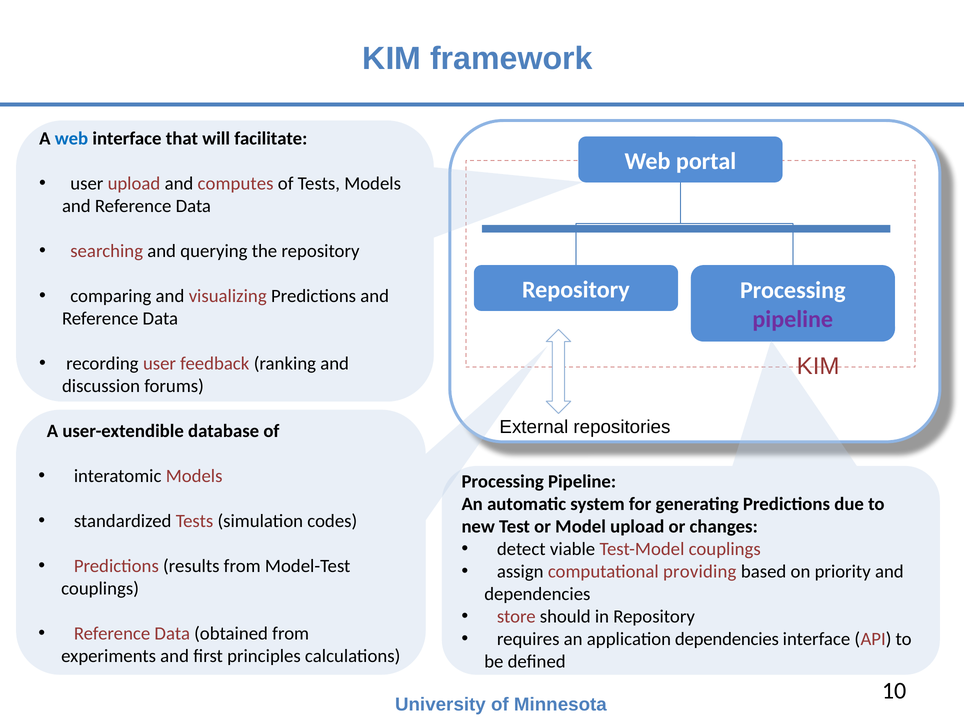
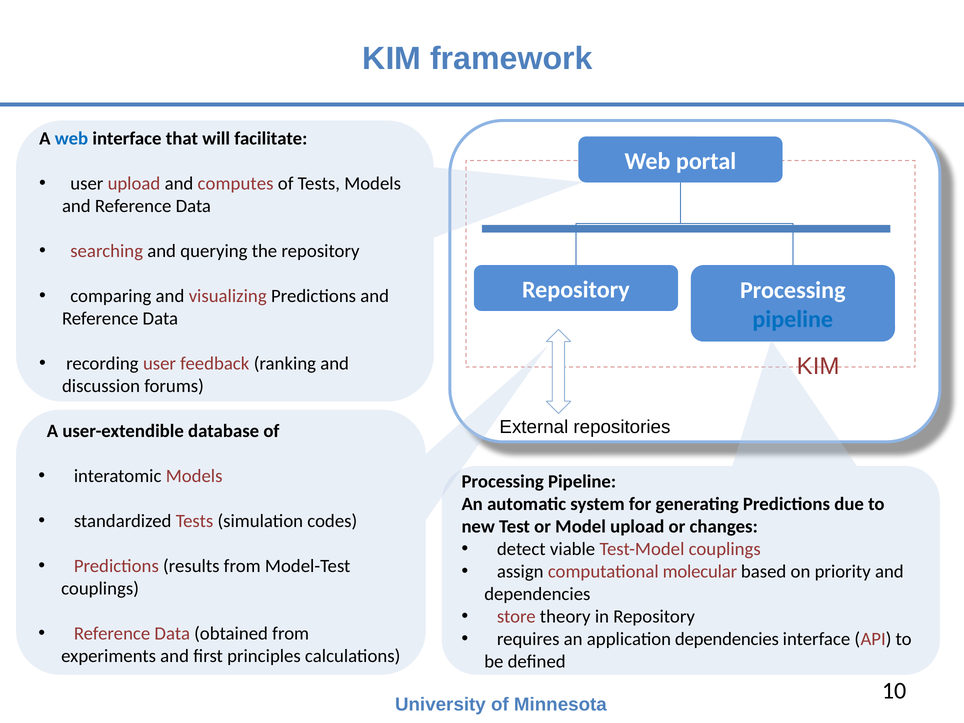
pipeline at (793, 319) colour: purple -> blue
providing: providing -> molecular
should: should -> theory
